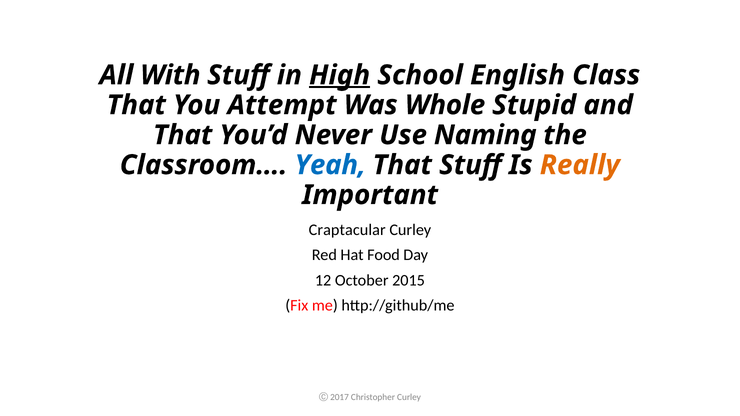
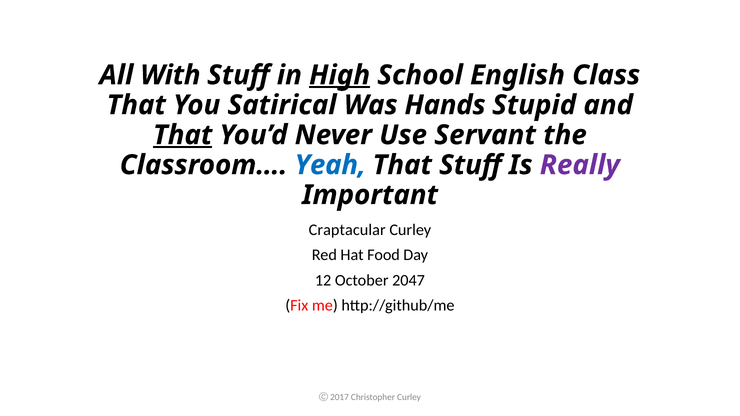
Attempt: Attempt -> Satirical
Whole: Whole -> Hands
That at (183, 135) underline: none -> present
Naming: Naming -> Servant
Really colour: orange -> purple
2015: 2015 -> 2047
